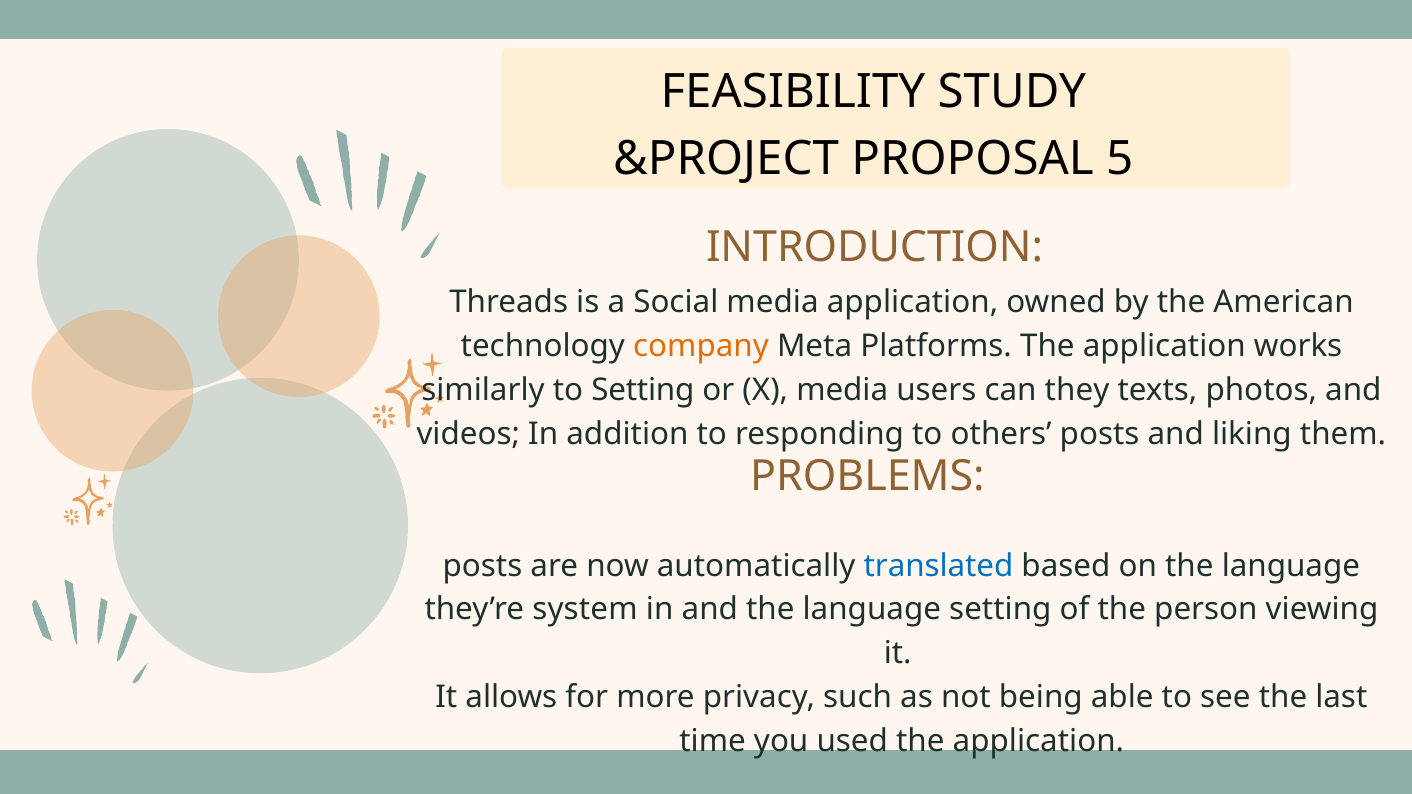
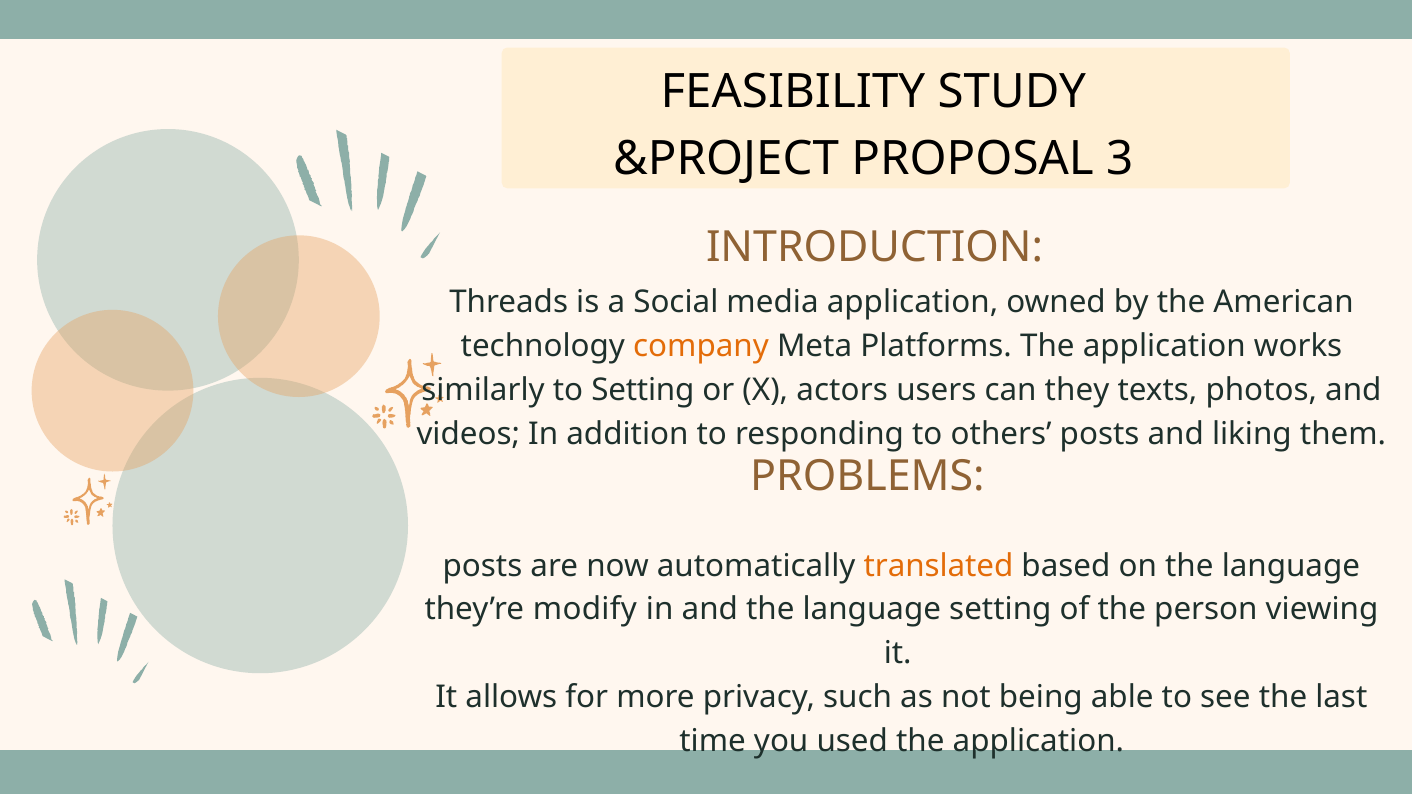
5: 5 -> 3
X media: media -> actors
translated colour: blue -> orange
system: system -> modify
